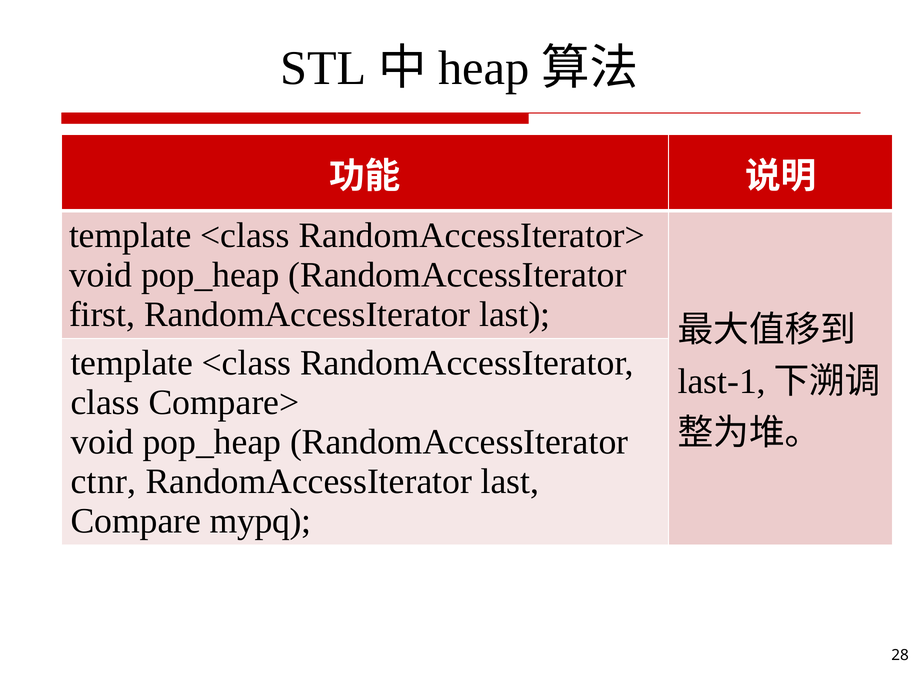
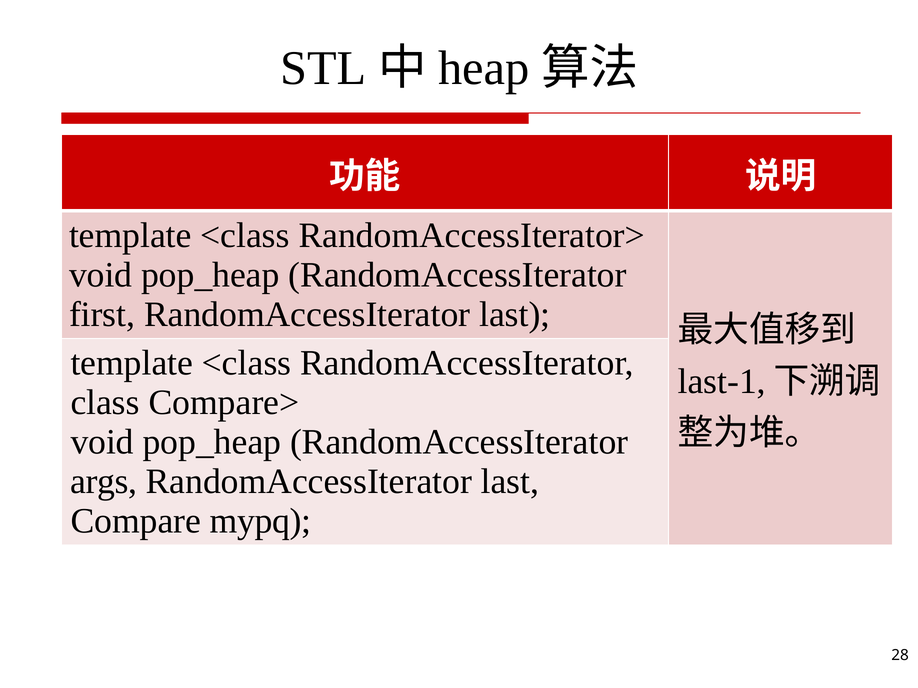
ctnr: ctnr -> args
